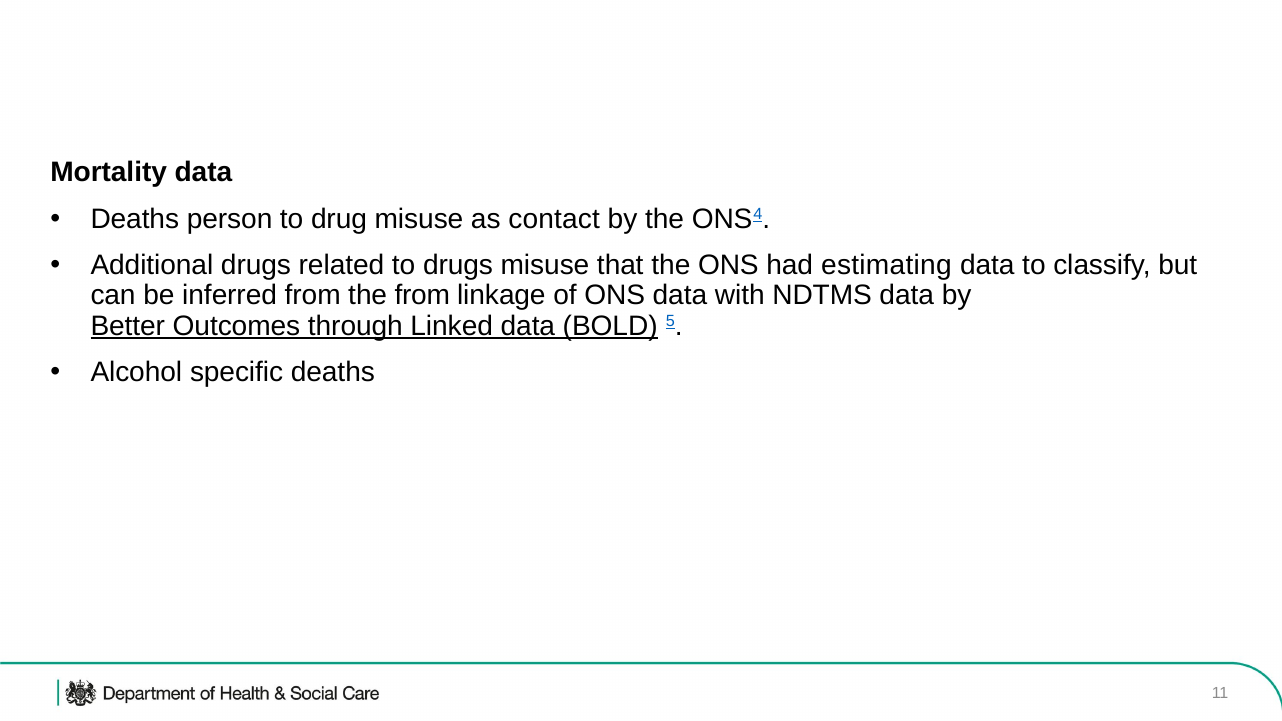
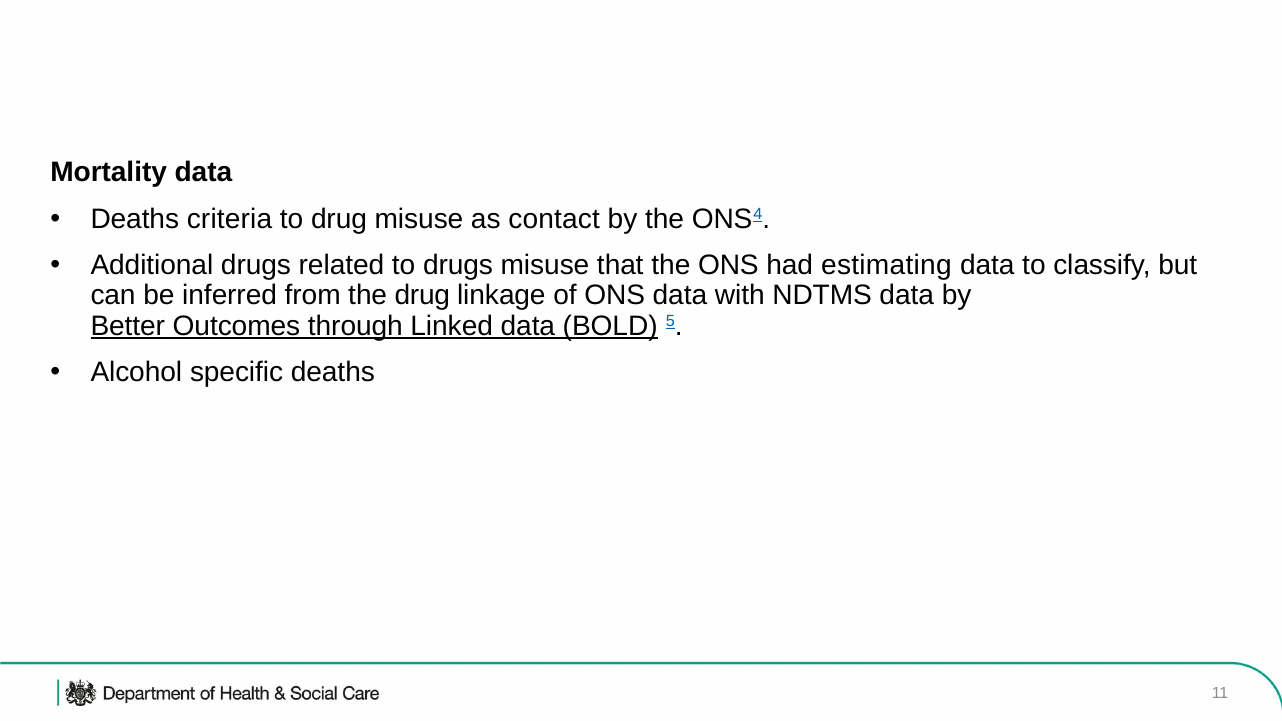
person: person -> criteria
the from: from -> drug
